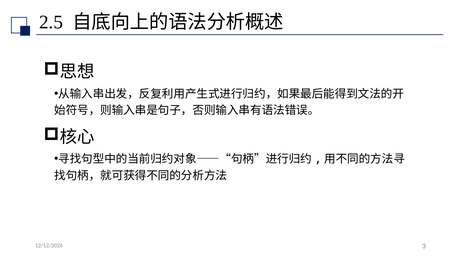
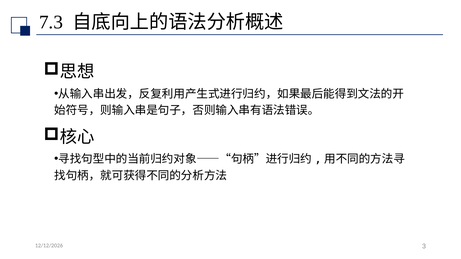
2.5: 2.5 -> 7.3
